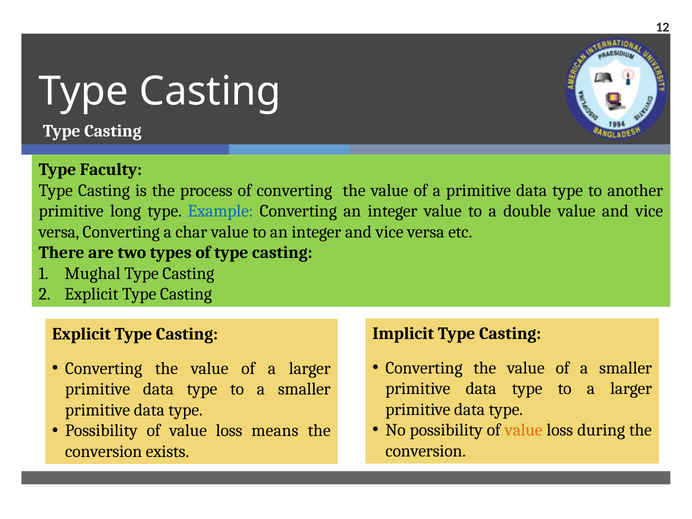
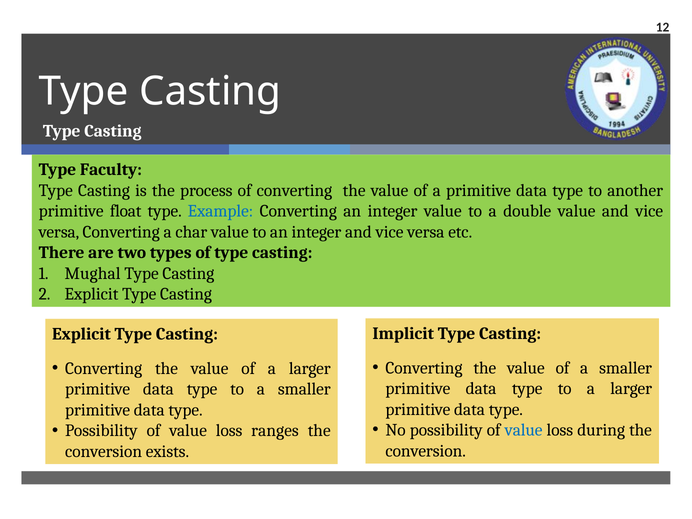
long: long -> float
value at (524, 430) colour: orange -> blue
means: means -> ranges
